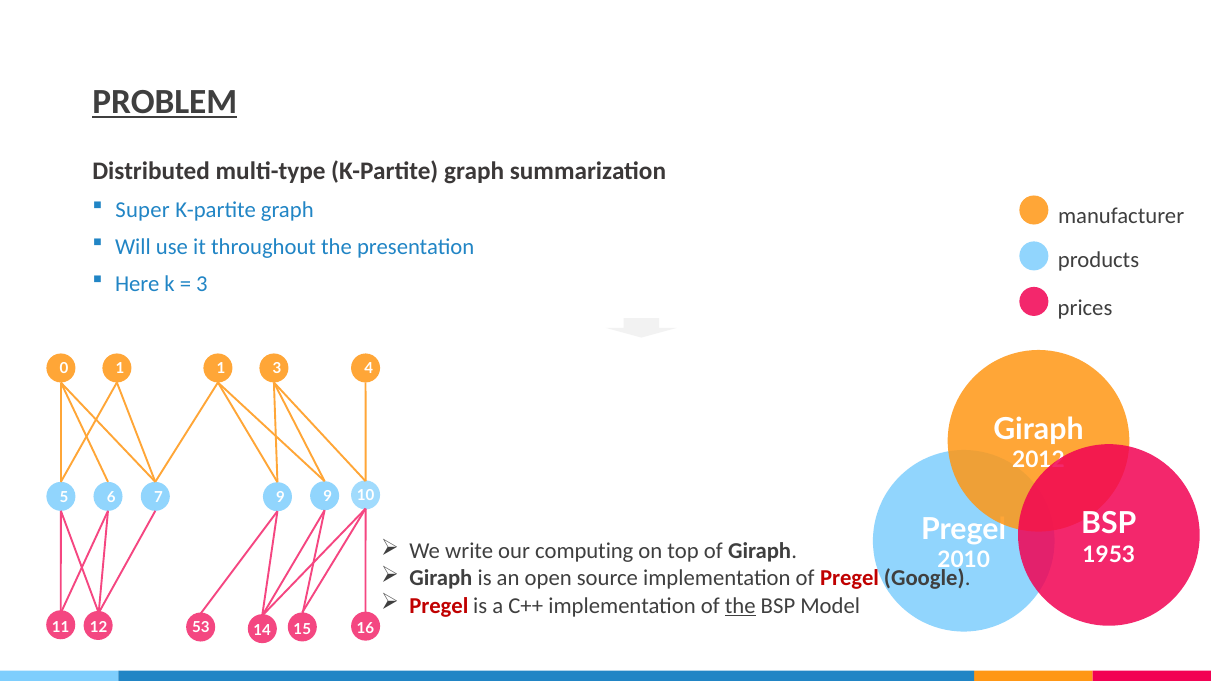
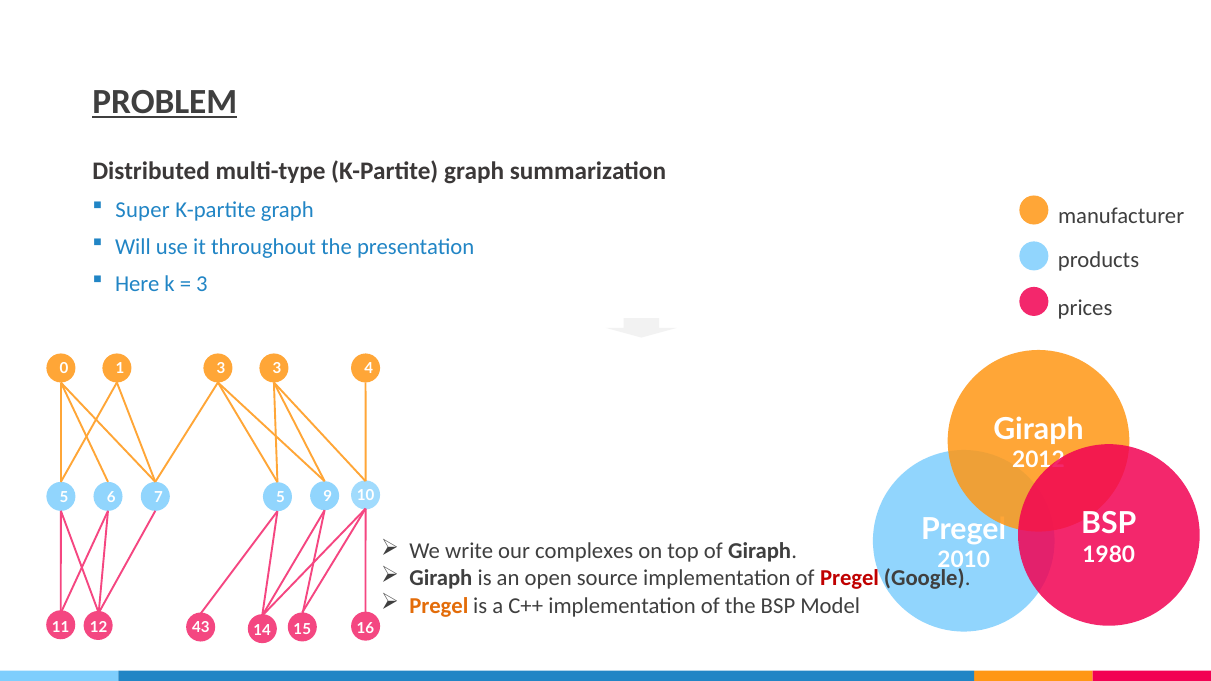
1 1: 1 -> 3
6 9: 9 -> 5
computing: computing -> complexes
1953: 1953 -> 1980
Pregel at (439, 606) colour: red -> orange
the at (740, 606) underline: present -> none
53: 53 -> 43
